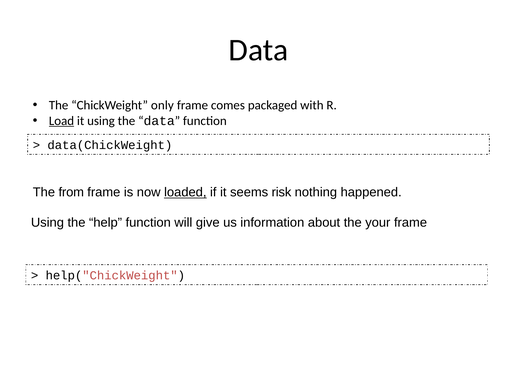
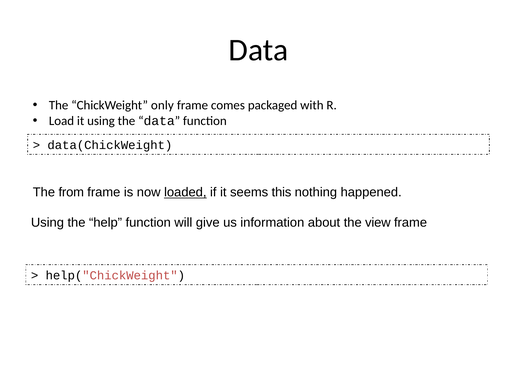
Load underline: present -> none
risk: risk -> this
your: your -> view
